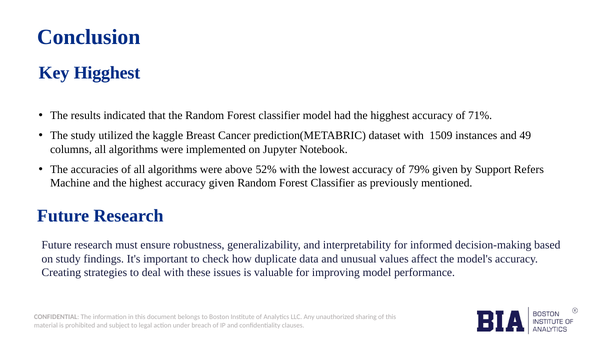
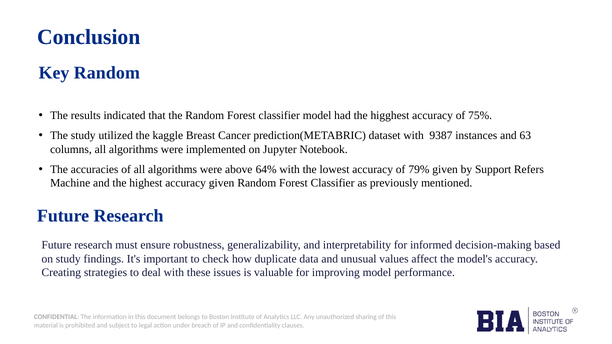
Key Higghest: Higghest -> Random
71%: 71% -> 75%
1509: 1509 -> 9387
49: 49 -> 63
52%: 52% -> 64%
